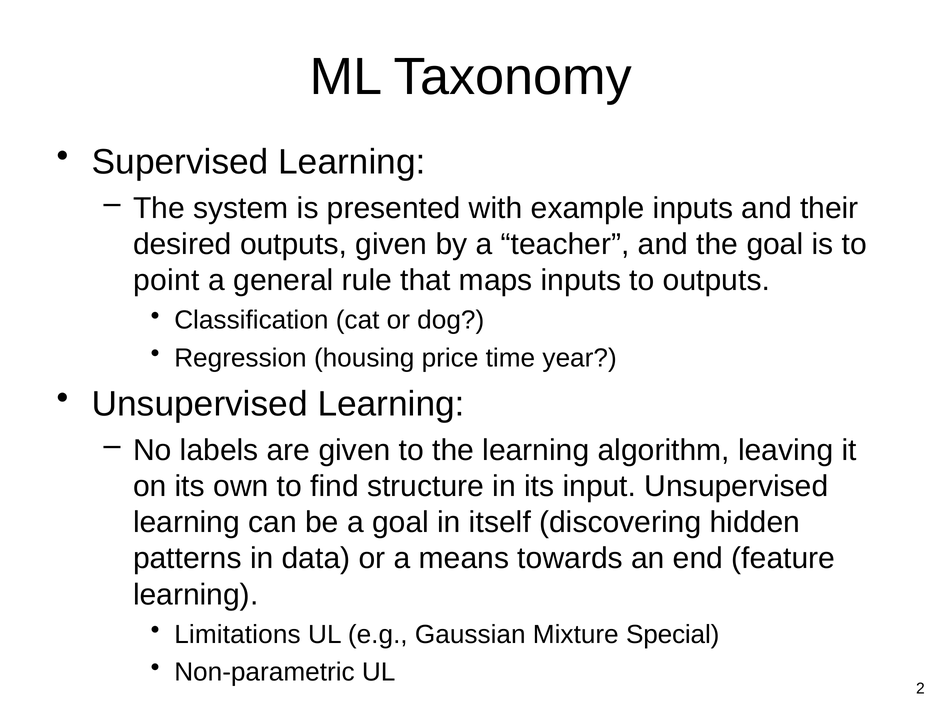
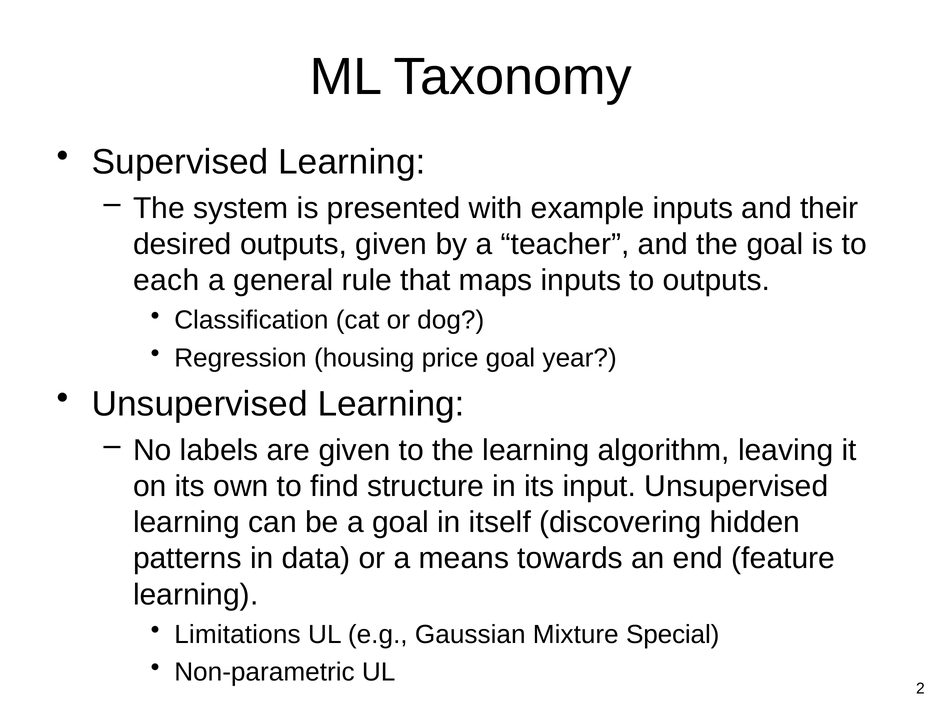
point: point -> each
price time: time -> goal
